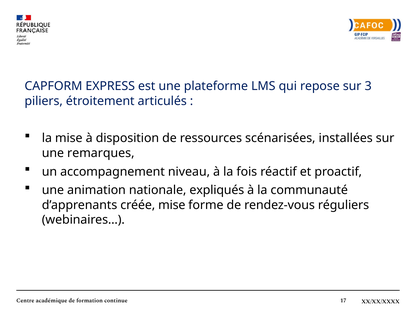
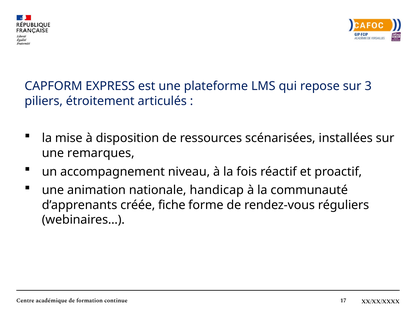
expliqués: expliqués -> handicap
créée mise: mise -> fiche
